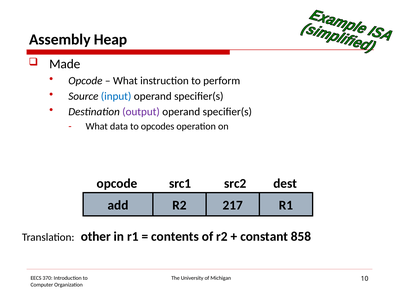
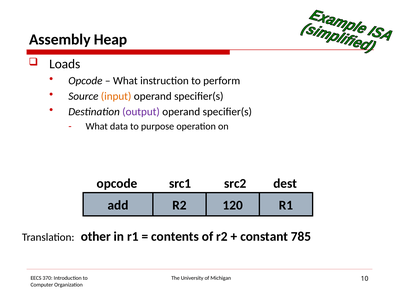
Made: Made -> Loads
input colour: blue -> orange
opcodes: opcodes -> purpose
217: 217 -> 120
858: 858 -> 785
